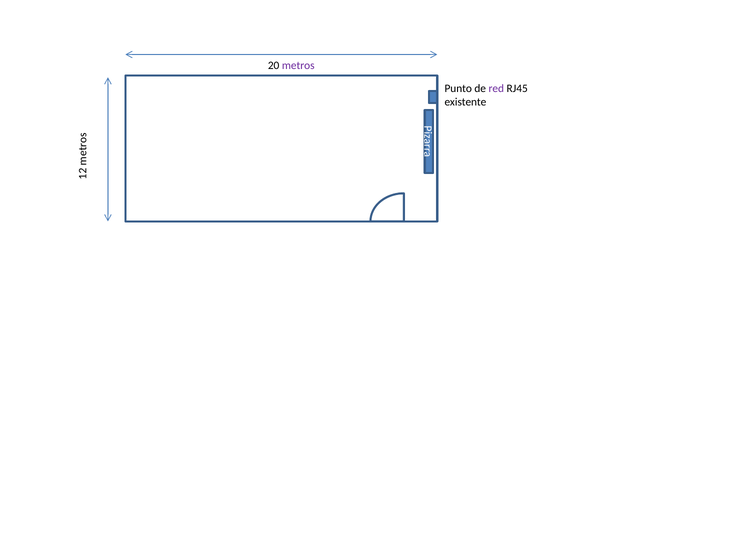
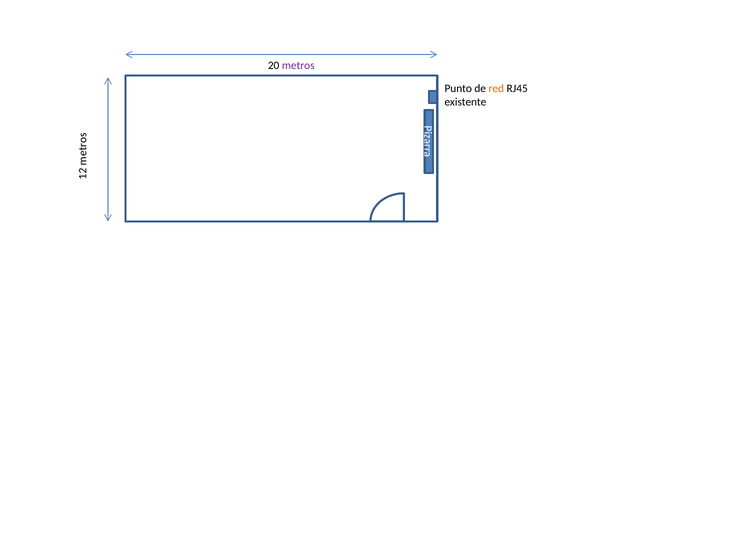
red colour: purple -> orange
